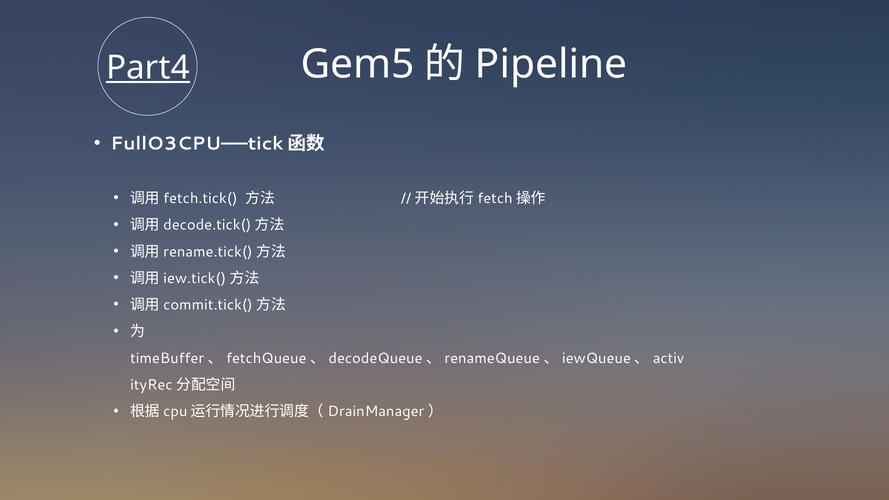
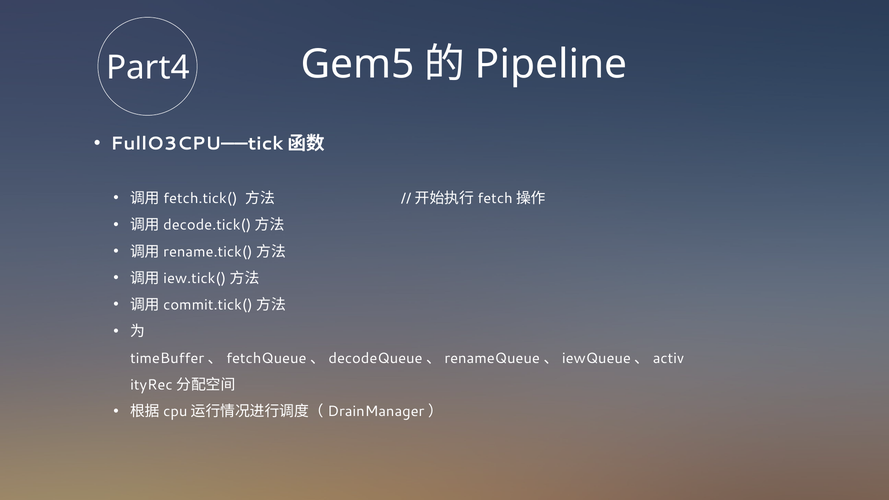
Part4 underline: present -> none
